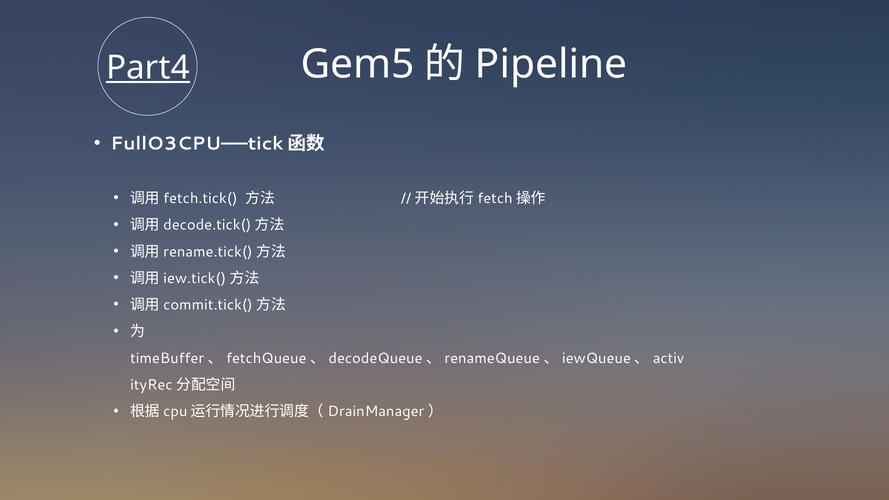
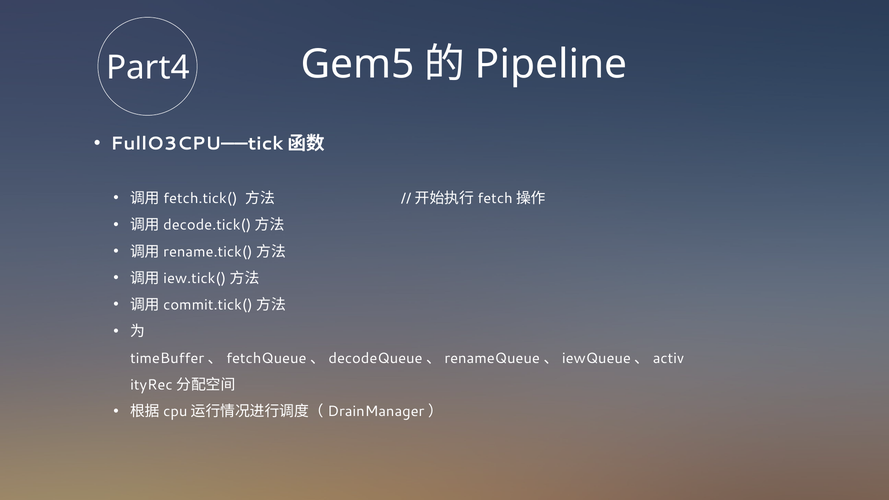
Part4 underline: present -> none
